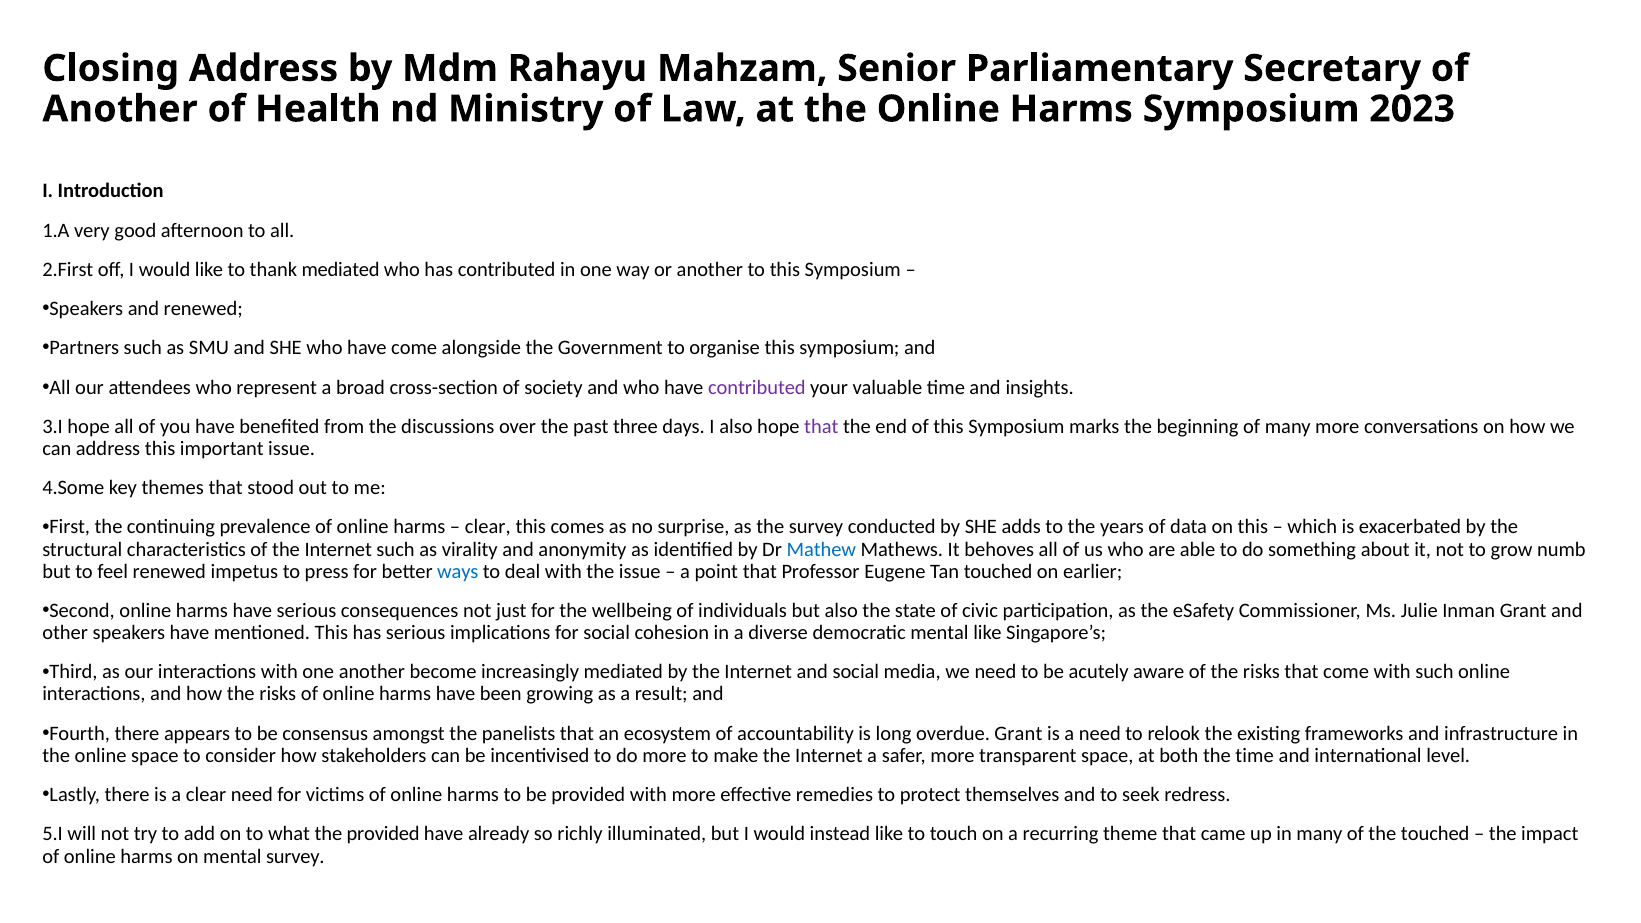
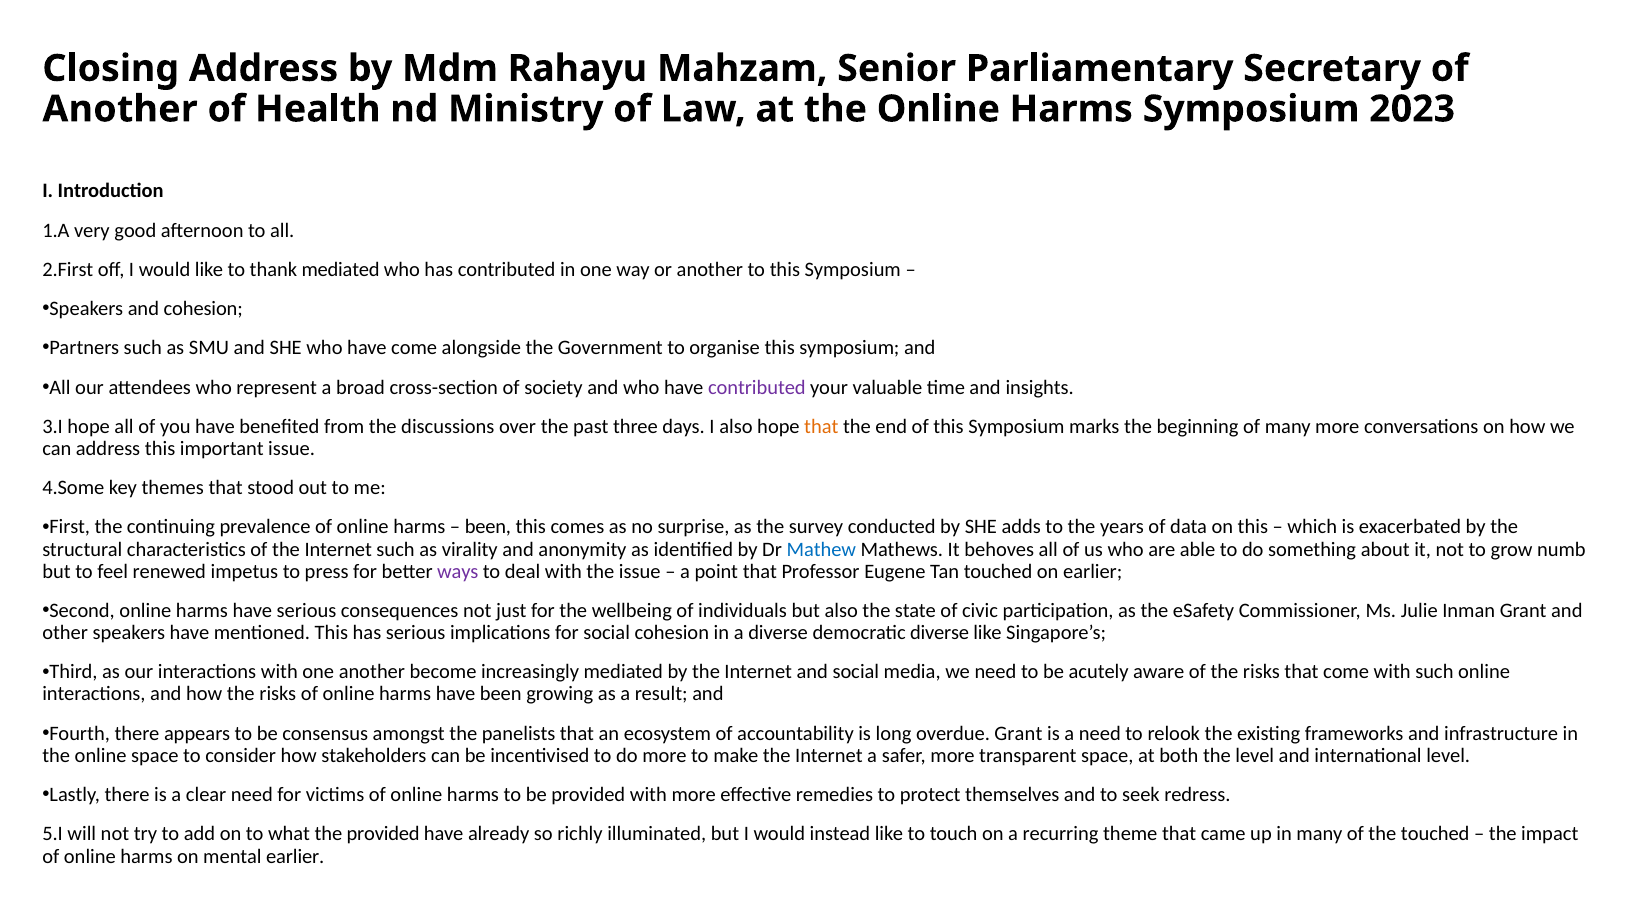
and renewed: renewed -> cohesion
that at (821, 427) colour: purple -> orange
clear at (488, 527): clear -> been
ways colour: blue -> purple
democratic mental: mental -> diverse
the time: time -> level
mental survey: survey -> earlier
